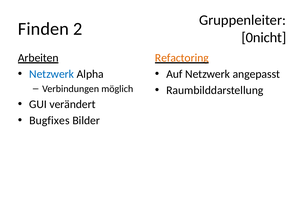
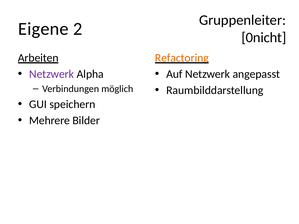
Finden: Finden -> Eigene
Netzwerk at (52, 74) colour: blue -> purple
verändert: verändert -> speichern
Bugfixes: Bugfixes -> Mehrere
